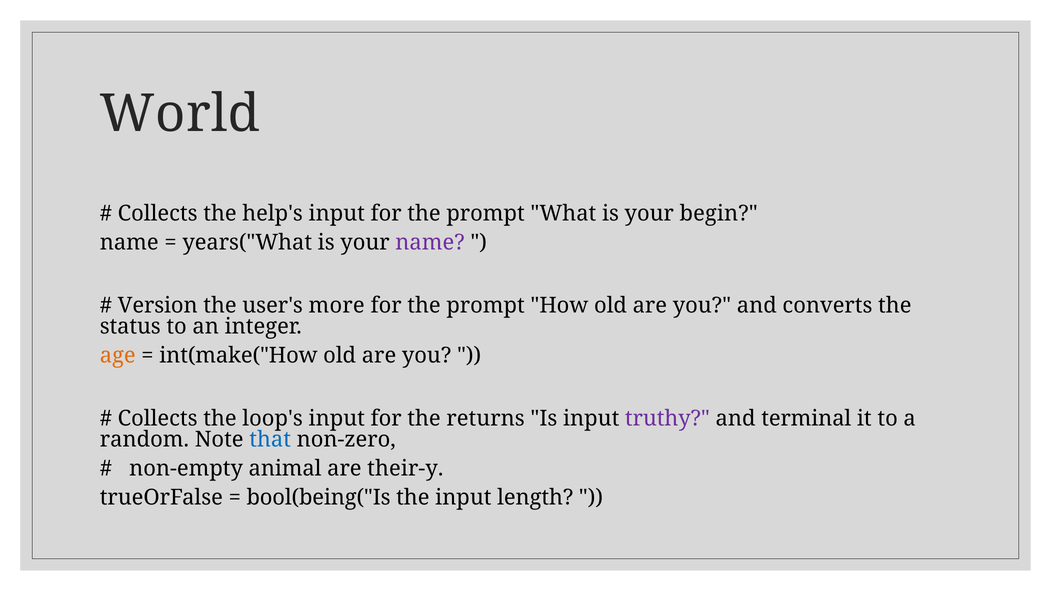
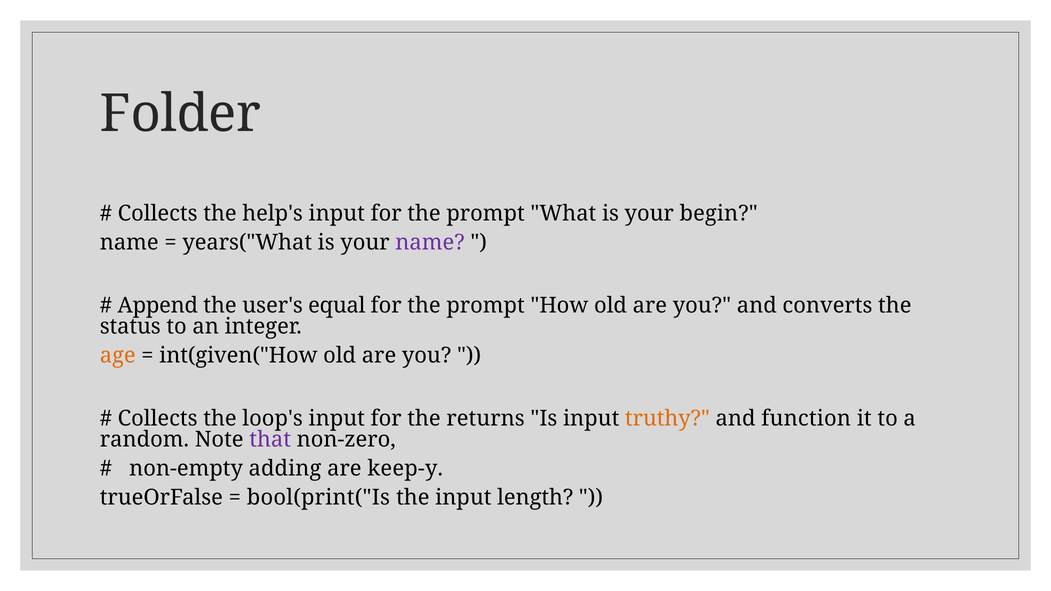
World: World -> Folder
Version: Version -> Append
more: more -> equal
int(make("How: int(make("How -> int(given("How
truthy colour: purple -> orange
terminal: terminal -> function
that colour: blue -> purple
animal: animal -> adding
their-y: their-y -> keep-y
bool(being("Is: bool(being("Is -> bool(print("Is
